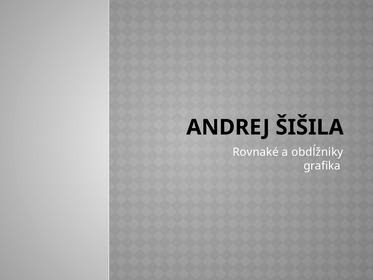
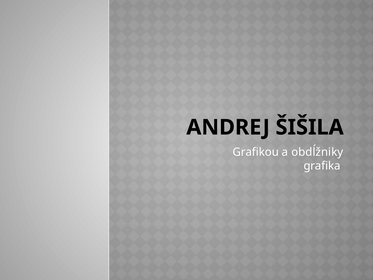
Rovnaké: Rovnaké -> Grafikou
